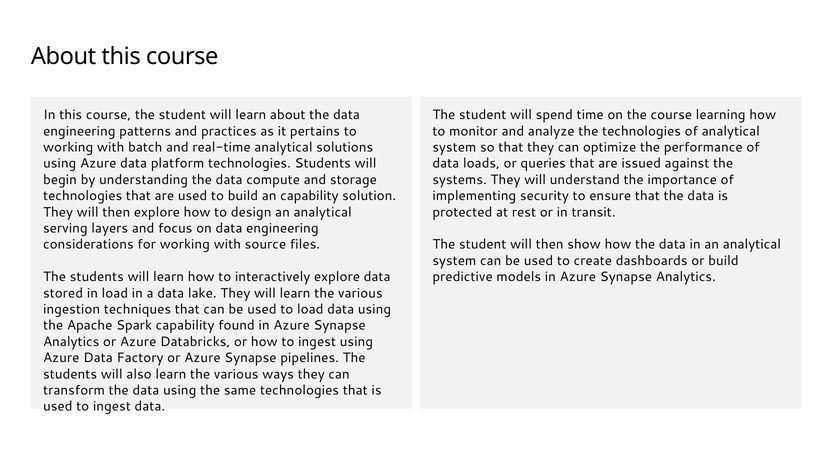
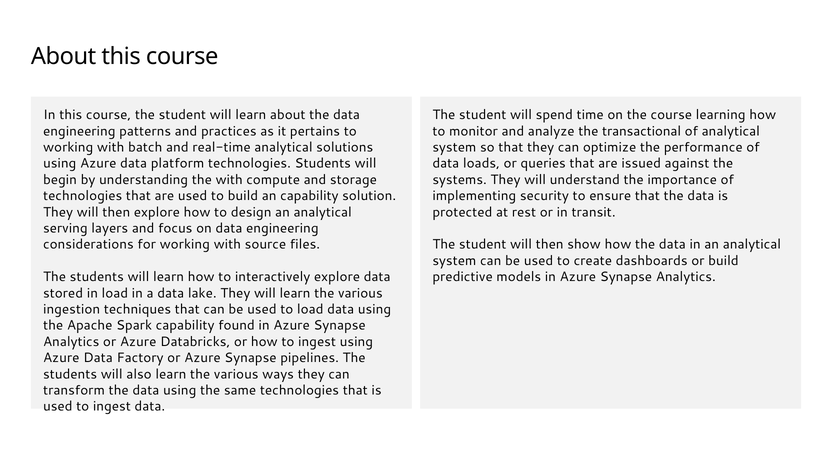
the technologies: technologies -> transactional
understanding the data: data -> with
